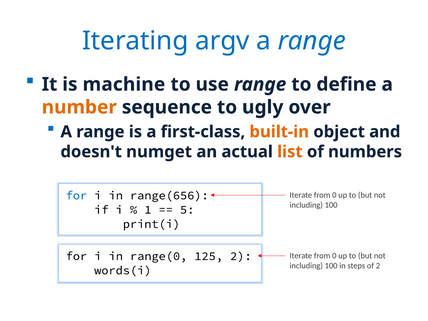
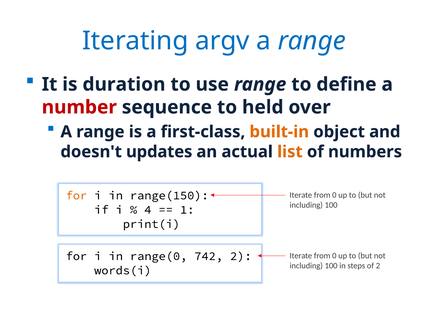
machine: machine -> duration
number colour: orange -> red
ugly: ugly -> held
numget: numget -> updates
for at (76, 195) colour: blue -> orange
range(656: range(656 -> range(150
1: 1 -> 4
5: 5 -> 1
125: 125 -> 742
